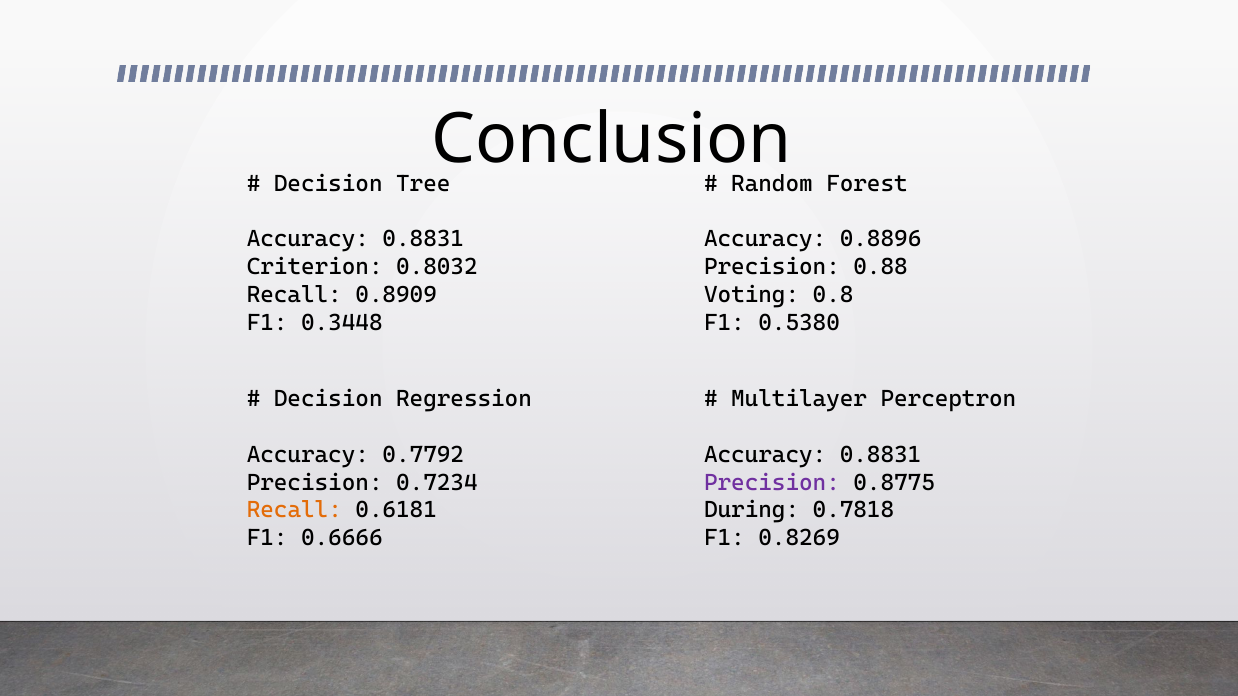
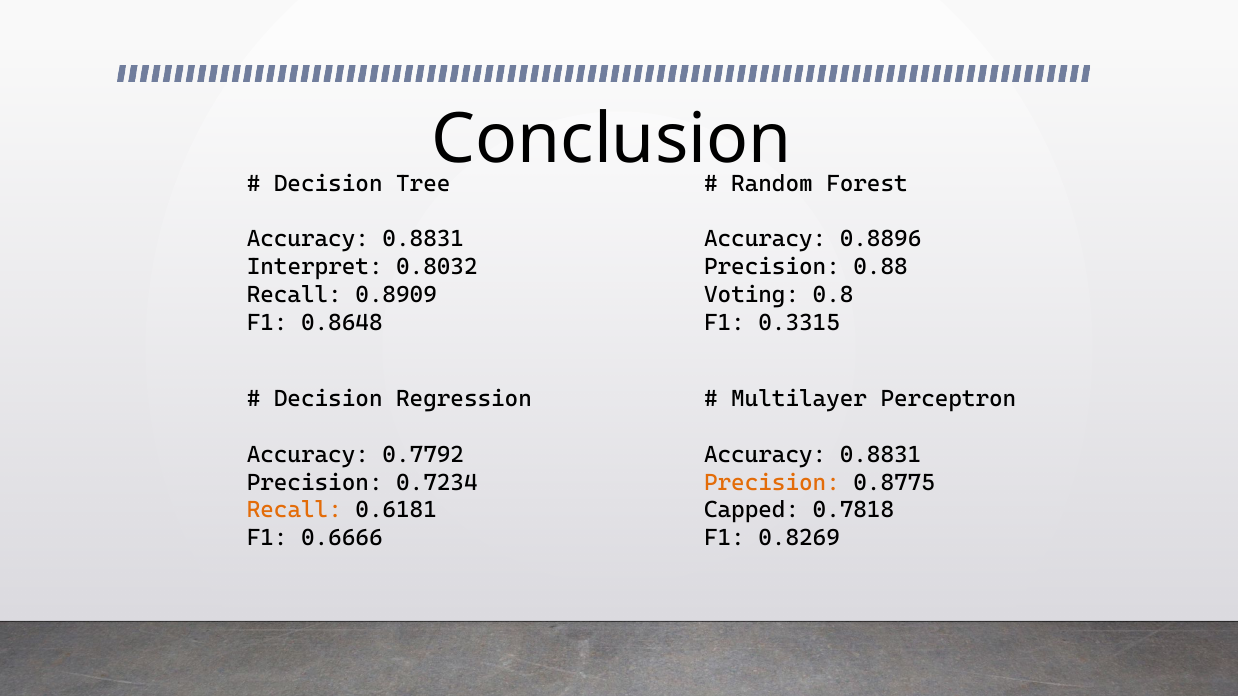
Criterion: Criterion -> Interpret
0.3448: 0.3448 -> 0.8648
0.5380: 0.5380 -> 0.3315
Precision at (772, 483) colour: purple -> orange
During: During -> Capped
